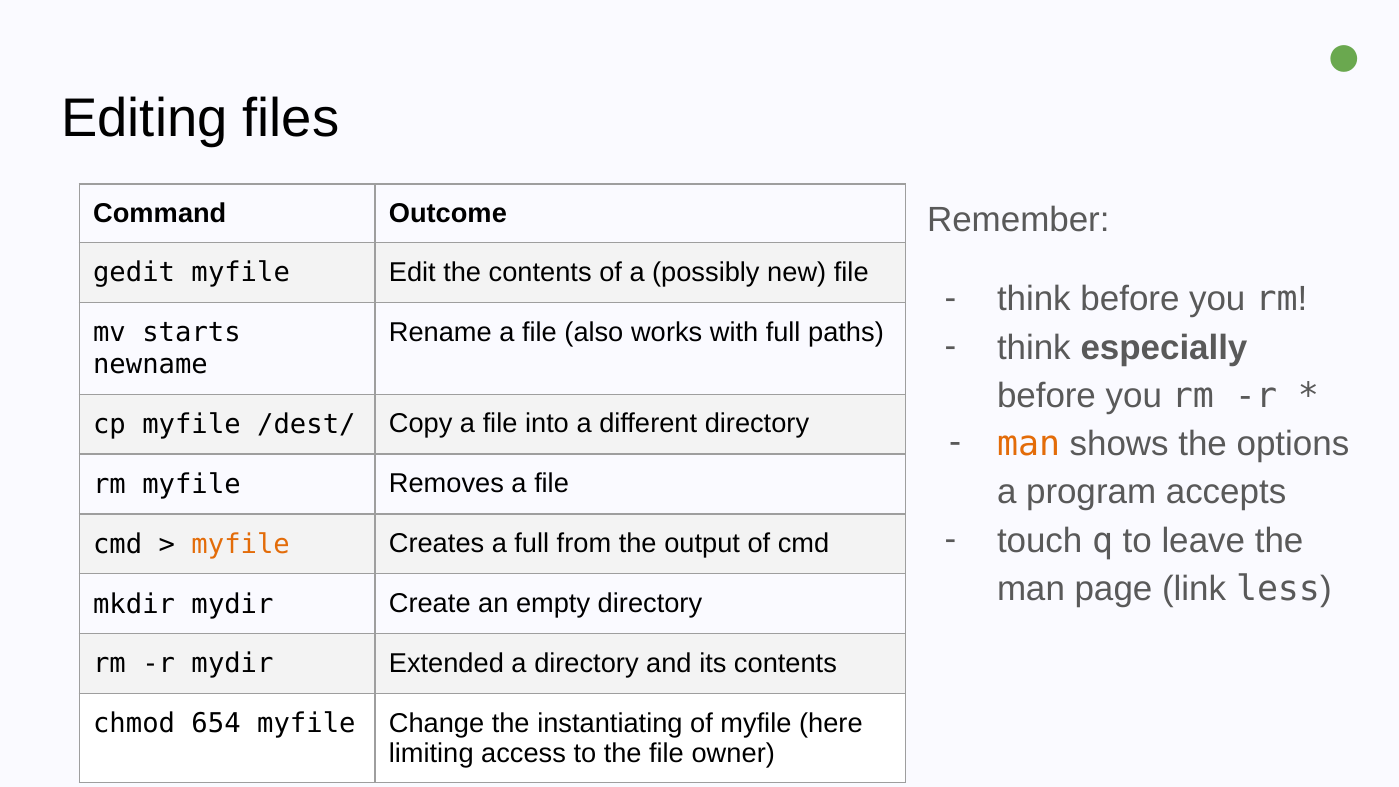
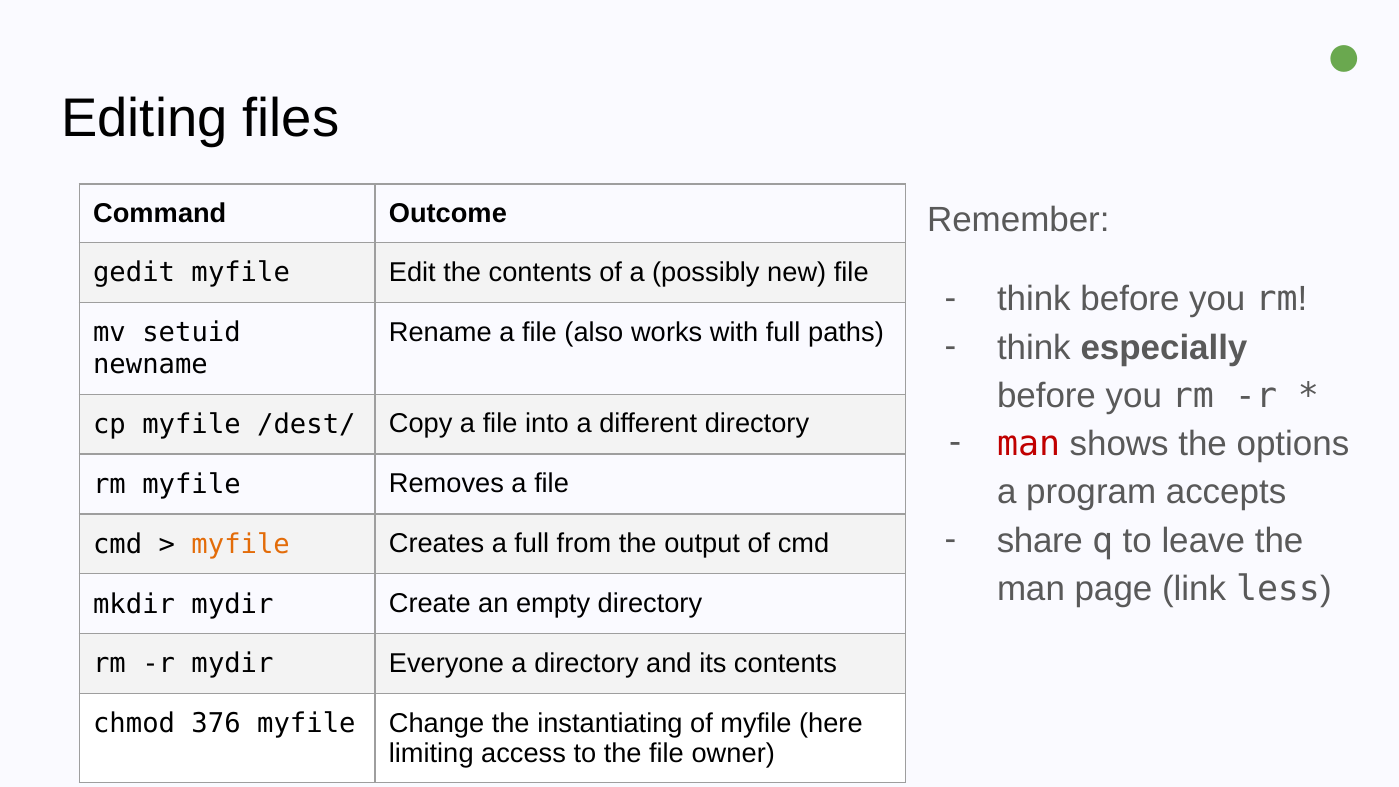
starts: starts -> setuid
man at (1029, 444) colour: orange -> red
touch: touch -> share
Extended: Extended -> Everyone
654: 654 -> 376
